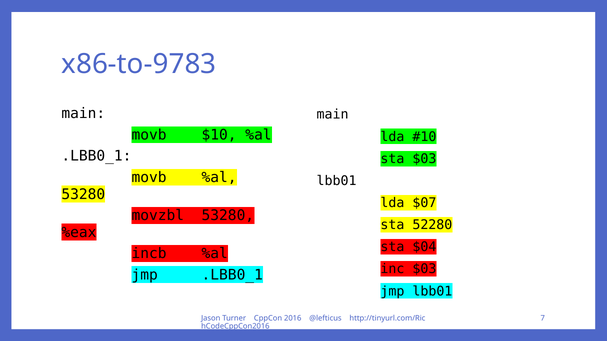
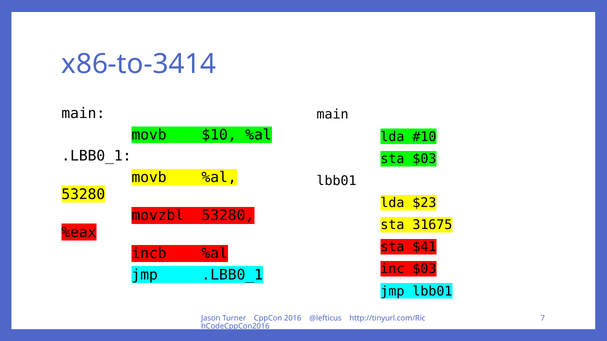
x86-to-9783: x86-to-9783 -> x86-to-3414
$07: $07 -> $23
52280: 52280 -> 31675
$04: $04 -> $41
